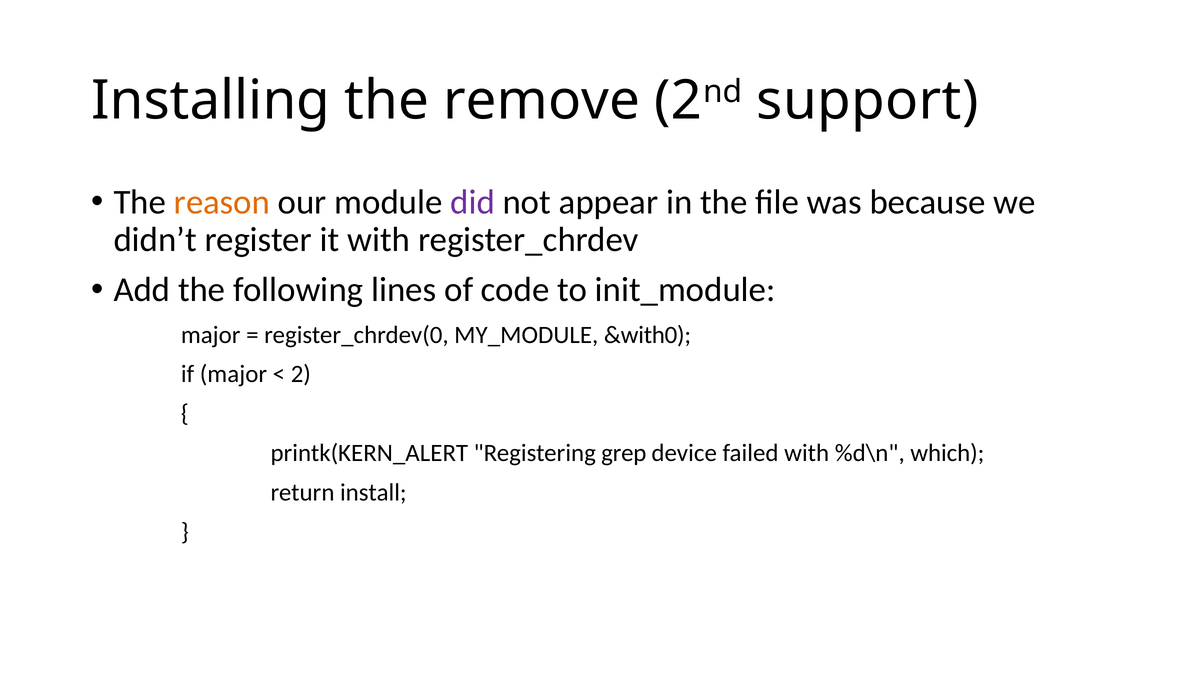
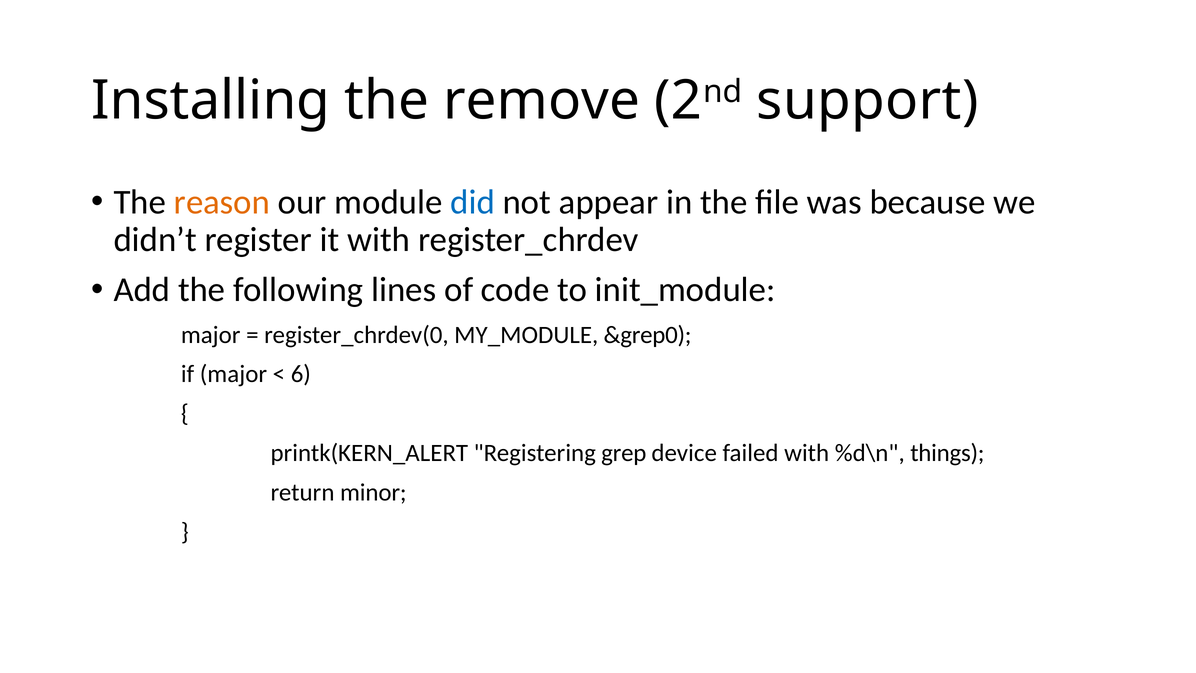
did colour: purple -> blue
&with0: &with0 -> &grep0
2: 2 -> 6
which: which -> things
install: install -> minor
